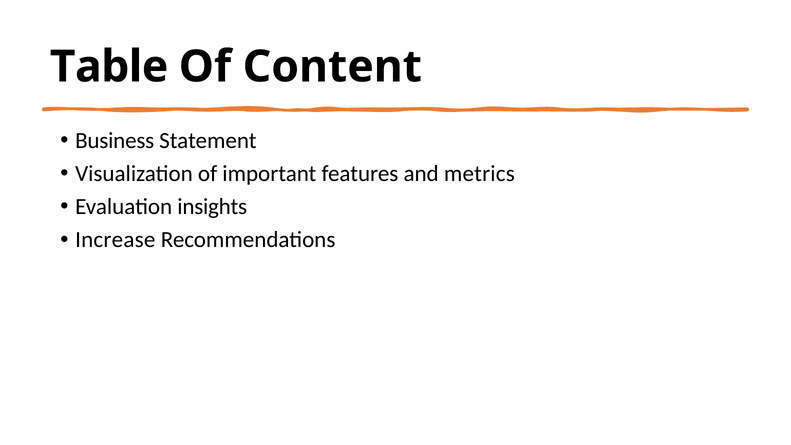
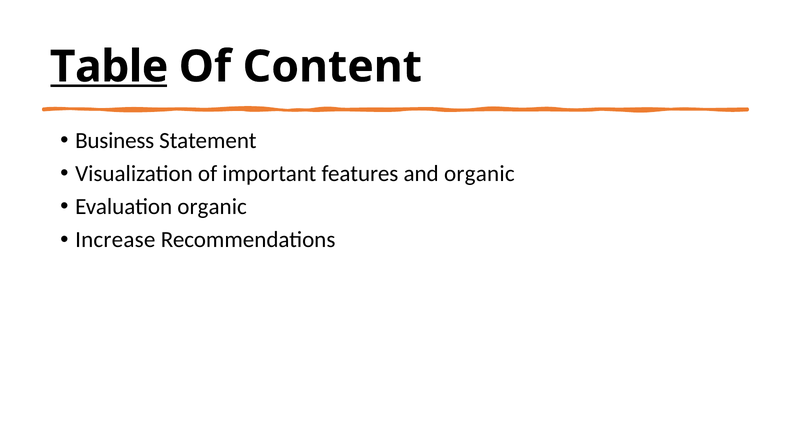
Table underline: none -> present
and metrics: metrics -> organic
Evaluation insights: insights -> organic
